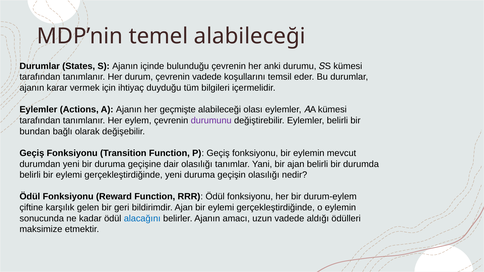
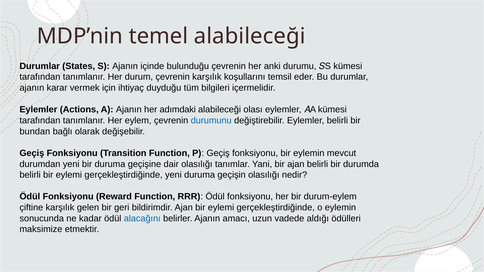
çevrenin vadede: vadede -> karşılık
geçmişte: geçmişte -> adımdaki
durumunu colour: purple -> blue
